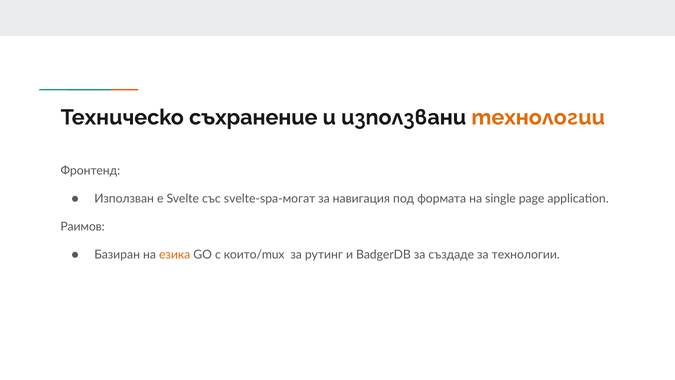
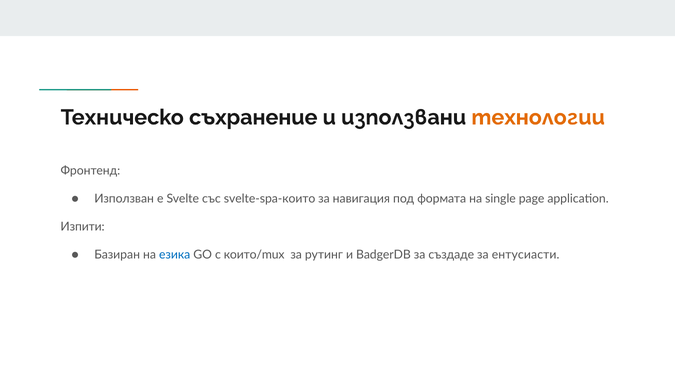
svelte-spa-могат: svelte-spa-могат -> svelte-spa-които
Раимов: Раимов -> Изпити
езика colour: orange -> blue
за технологии: технологии -> ентусиасти
